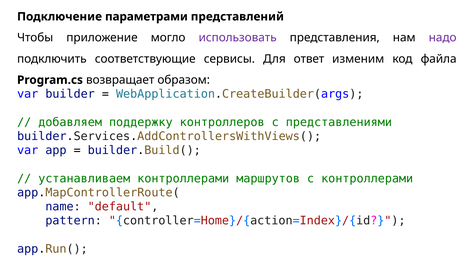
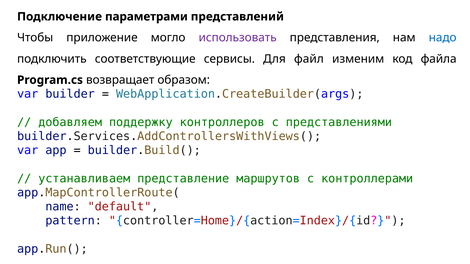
надо colour: purple -> blue
ответ: ответ -> файл
устанавливаем контроллерами: контроллерами -> представление
